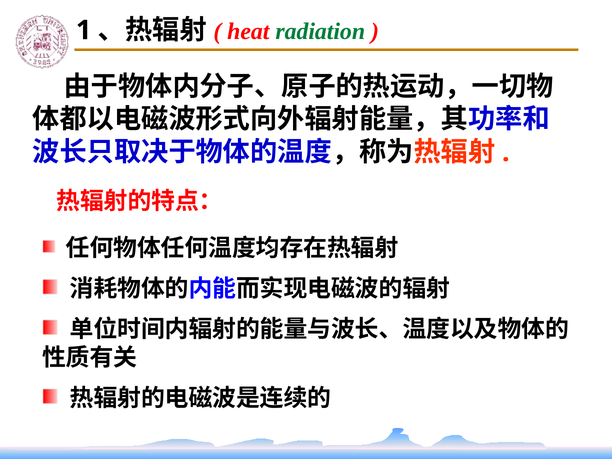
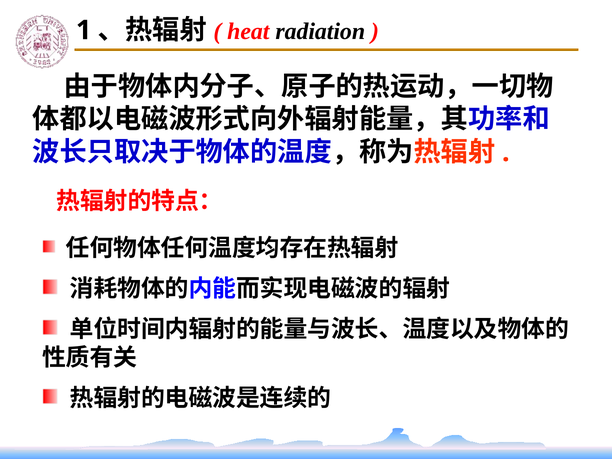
radiation colour: green -> black
